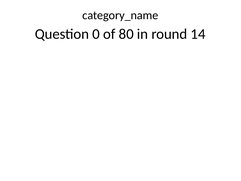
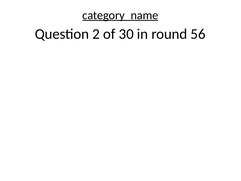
category_name underline: none -> present
0: 0 -> 2
80: 80 -> 30
14: 14 -> 56
